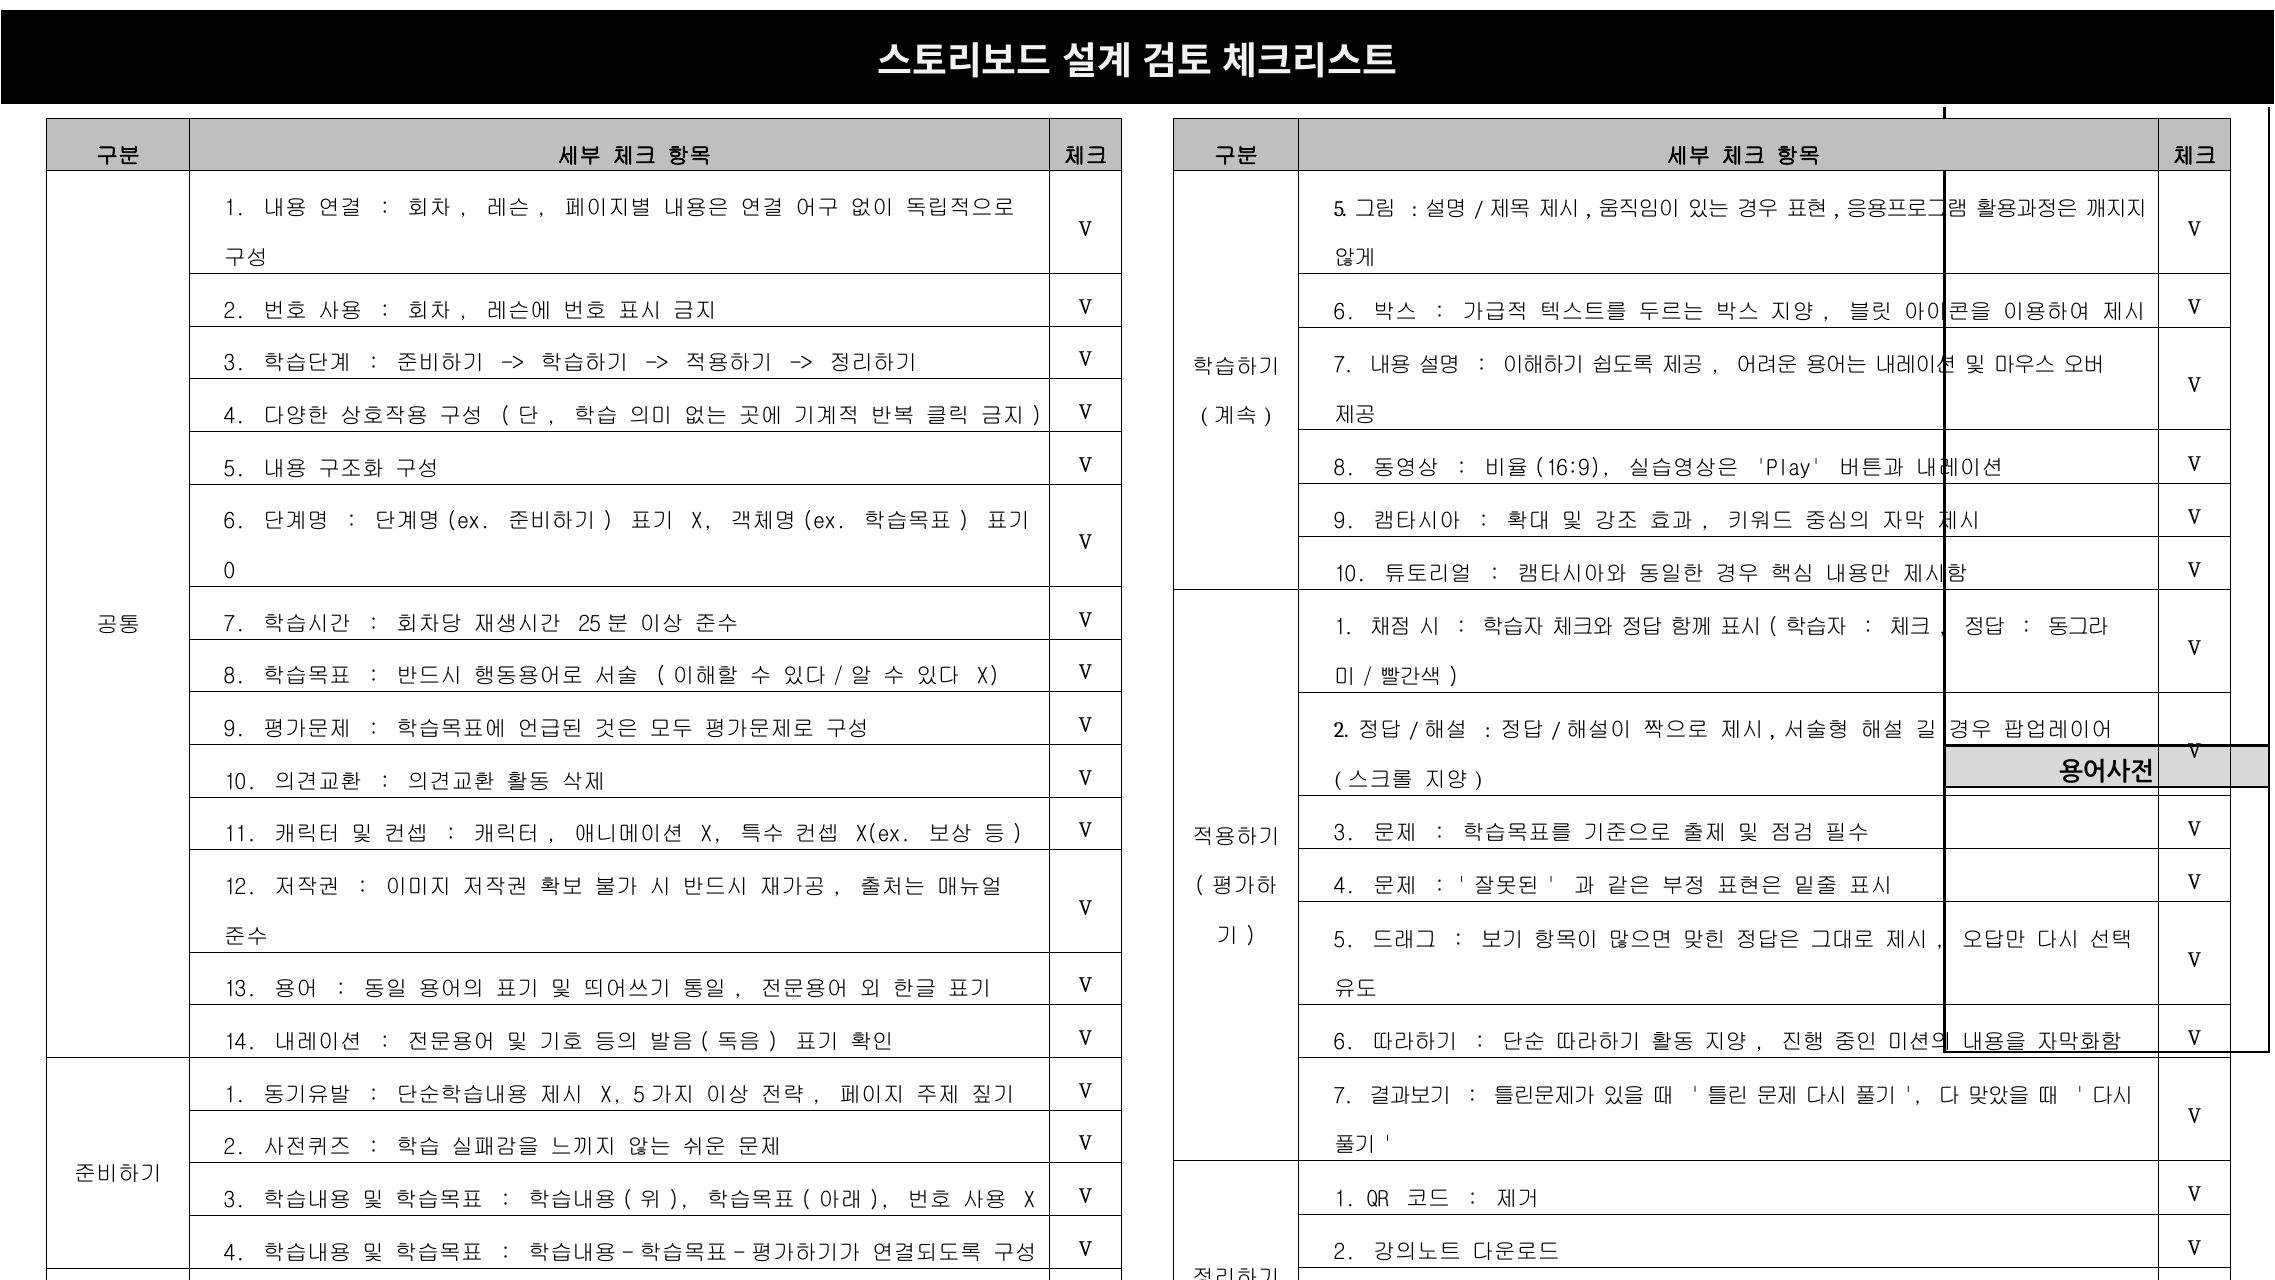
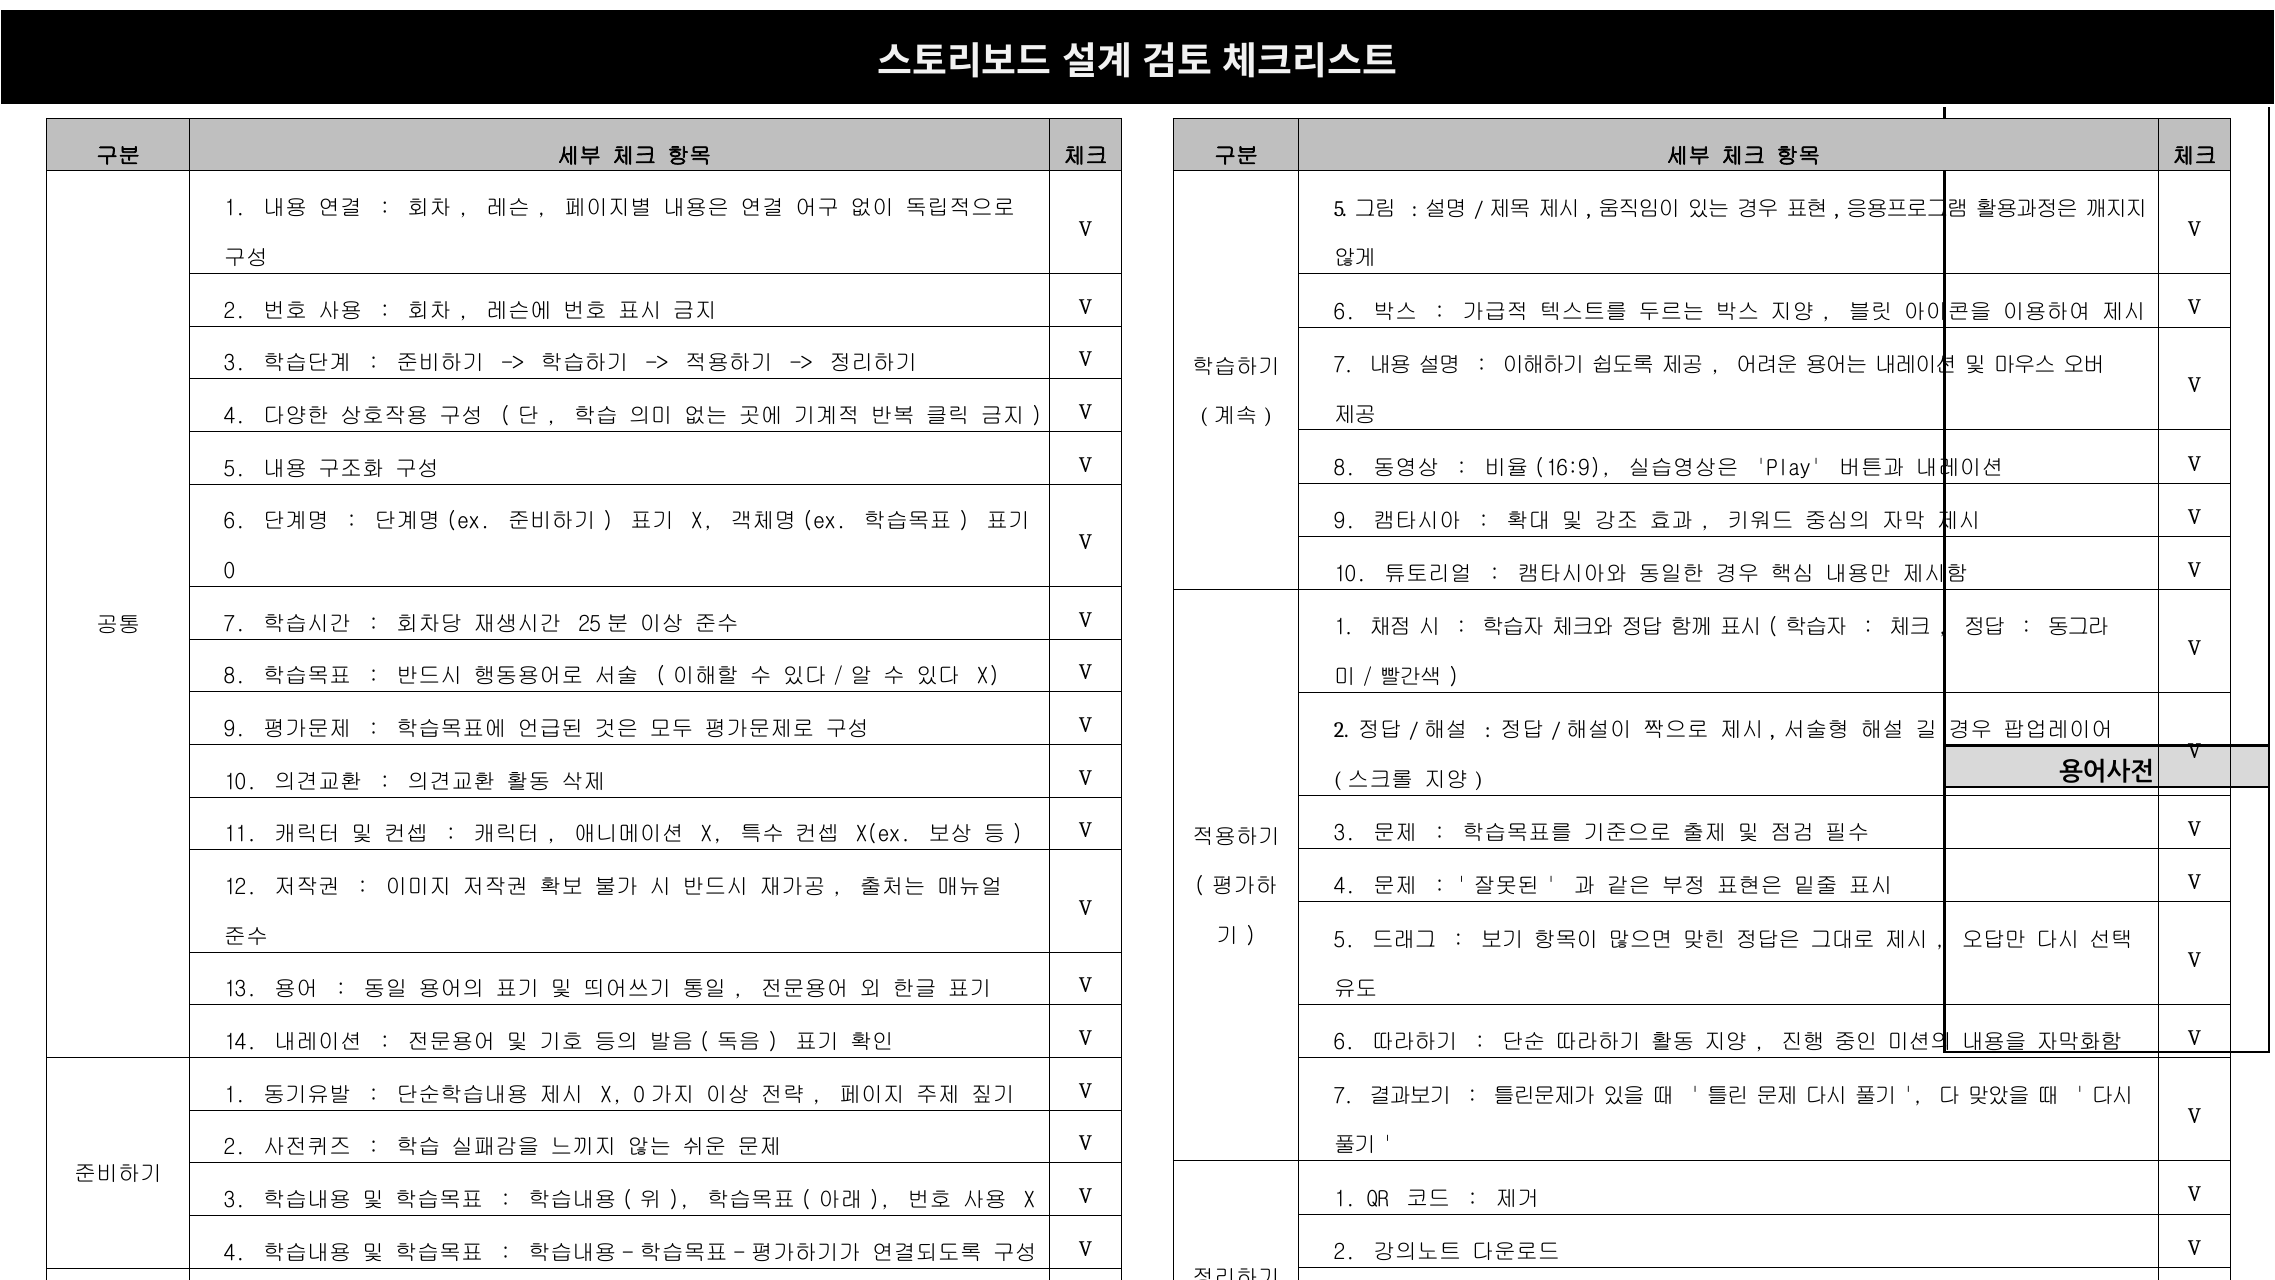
X 5: 5 -> 0
